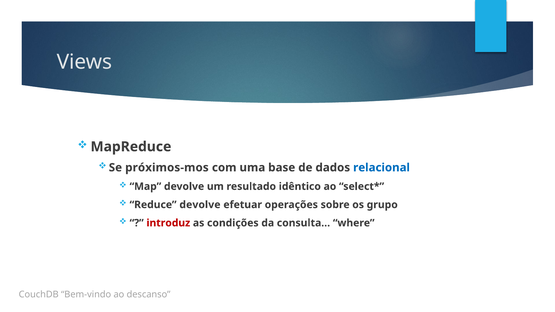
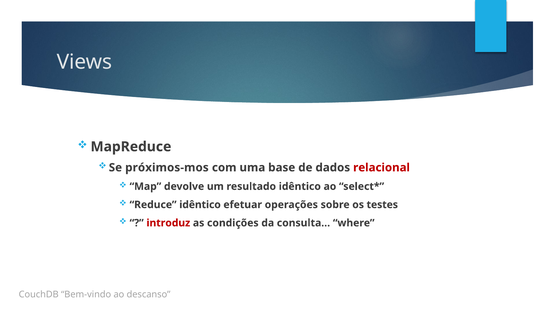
relacional colour: blue -> red
Reduce devolve: devolve -> idêntico
grupo: grupo -> testes
